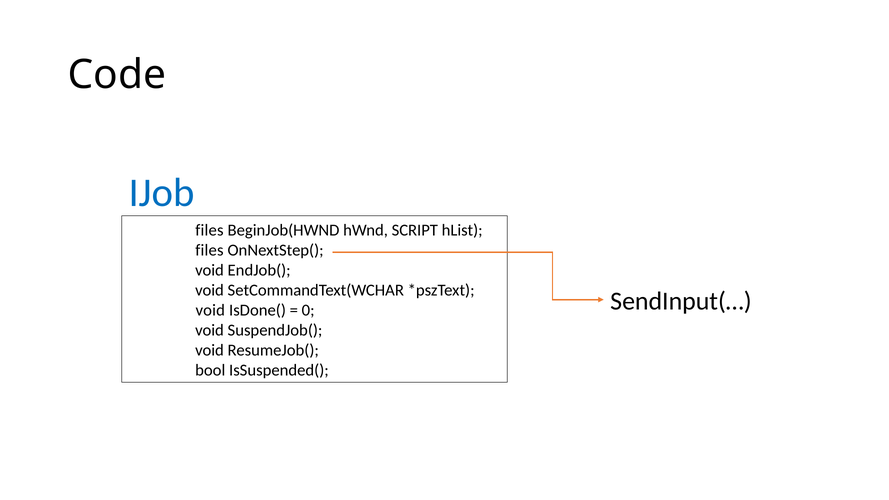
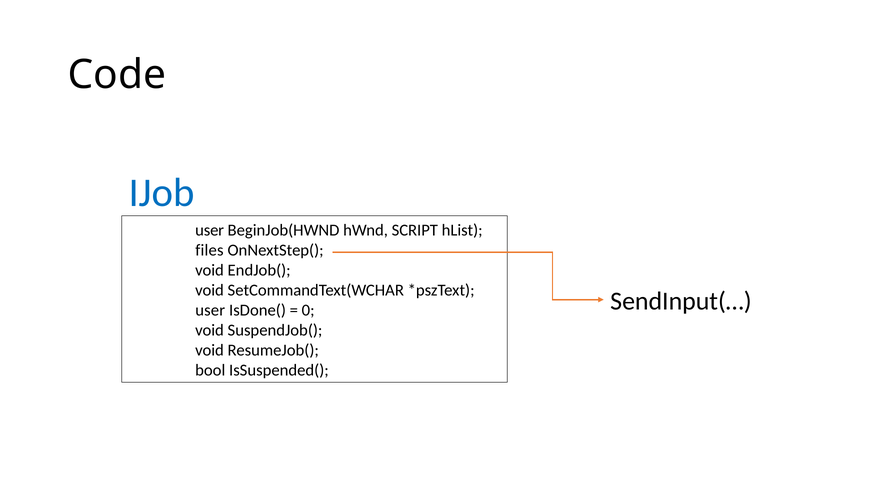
files at (209, 230): files -> user
void at (210, 310): void -> user
